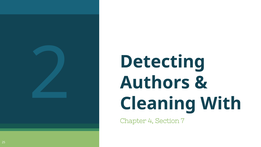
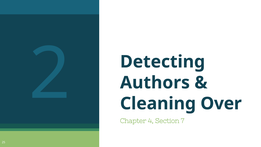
With: With -> Over
